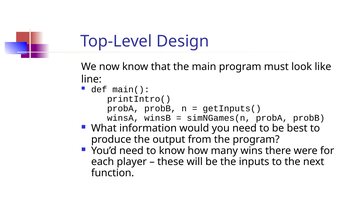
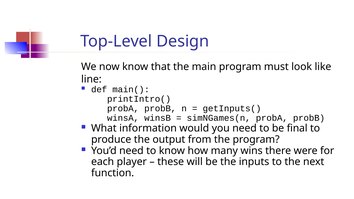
best: best -> final
